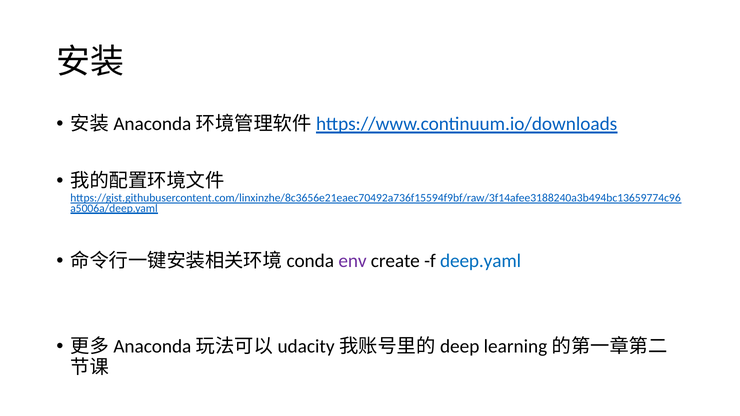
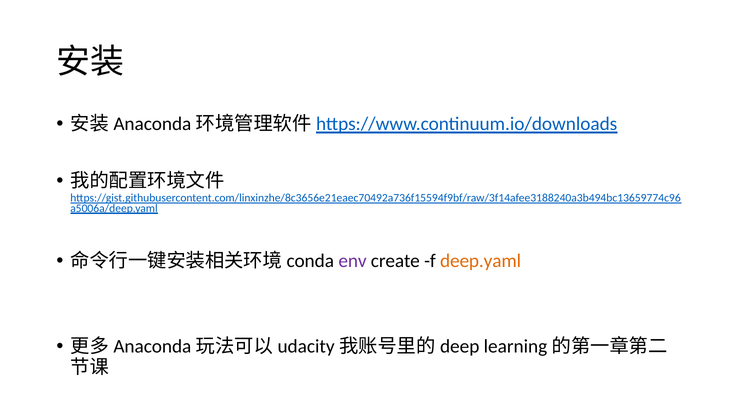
deep.yaml colour: blue -> orange
